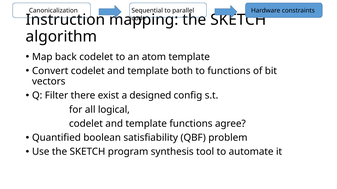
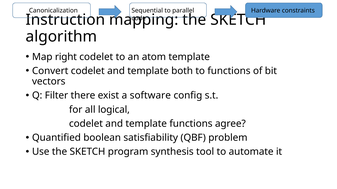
back: back -> right
designed: designed -> software
